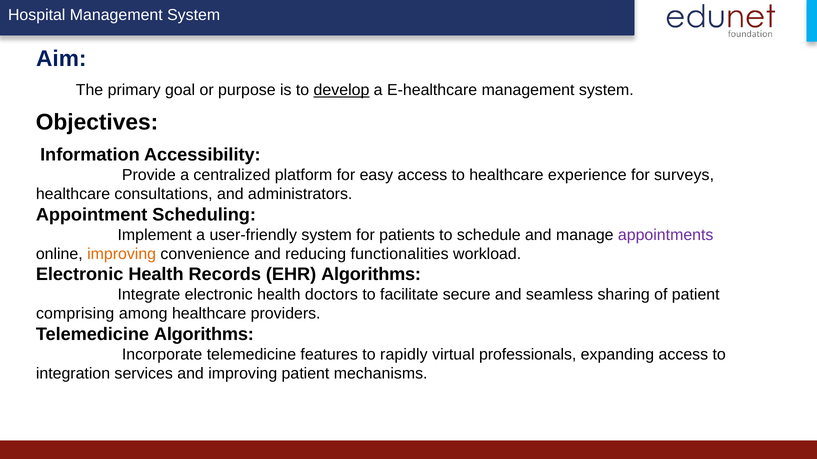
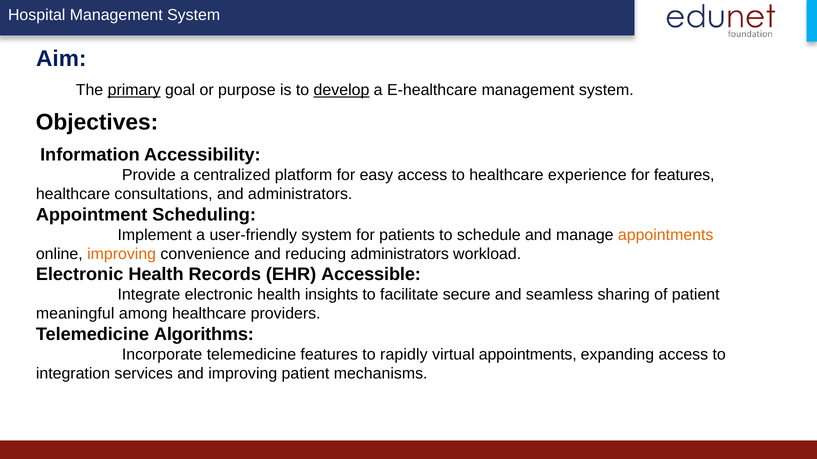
primary underline: none -> present
for surveys: surveys -> features
appointments at (666, 235) colour: purple -> orange
reducing functionalities: functionalities -> administrators
EHR Algorithms: Algorithms -> Accessible
doctors: doctors -> insights
comprising: comprising -> meaningful
virtual professionals: professionals -> appointments
